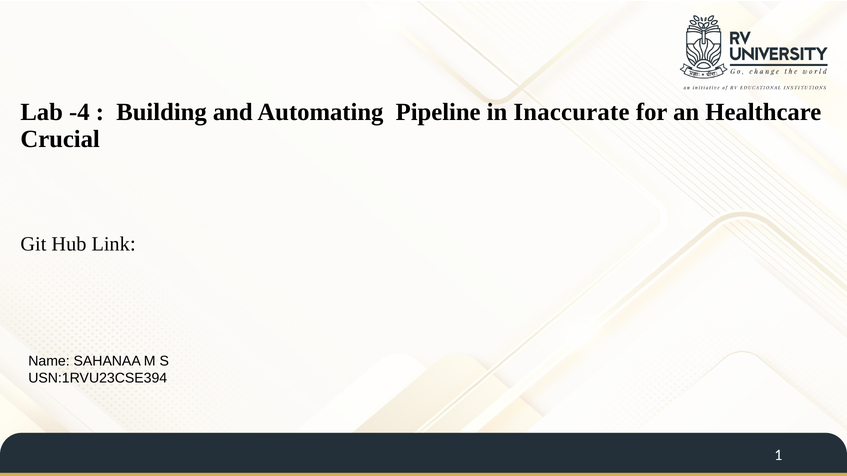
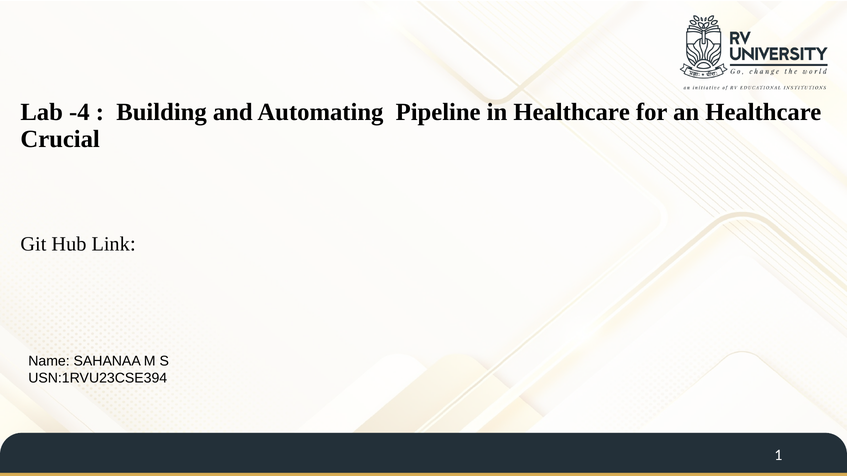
in Inaccurate: Inaccurate -> Healthcare
